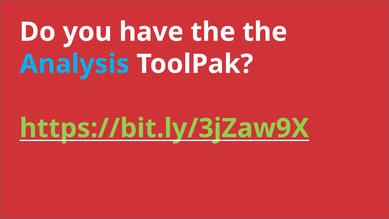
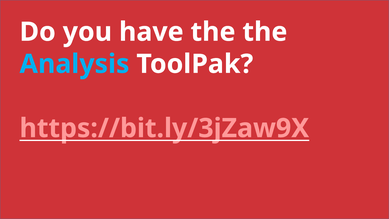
https://bit.ly/3jZaw9X colour: light green -> pink
